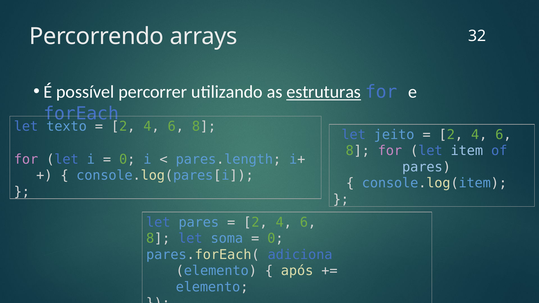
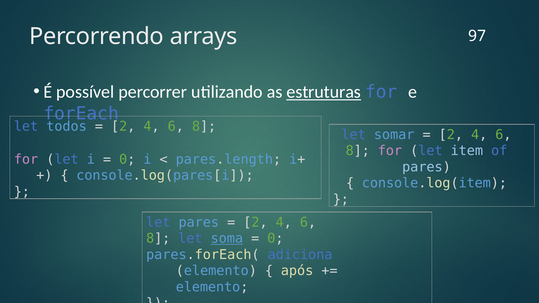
32: 32 -> 97
texto: texto -> todos
jeito: jeito -> somar
soma underline: none -> present
